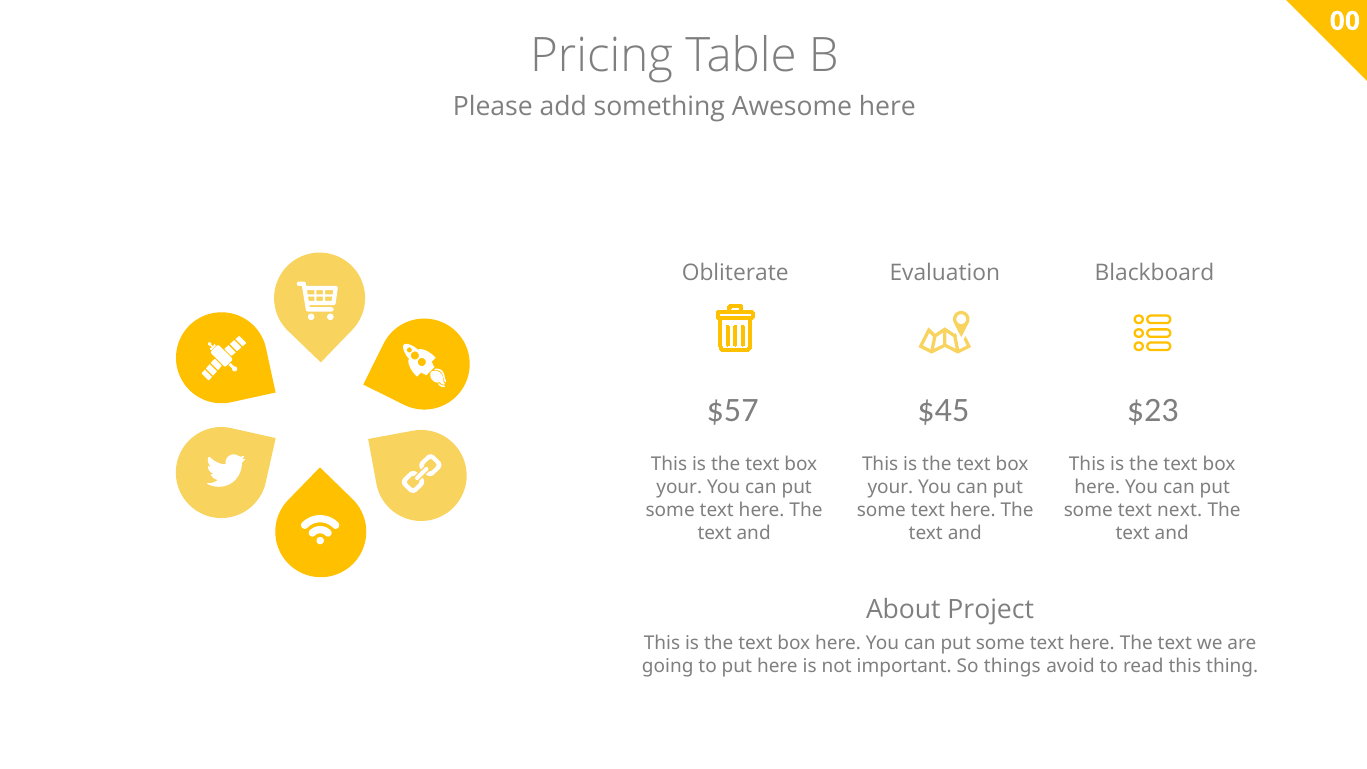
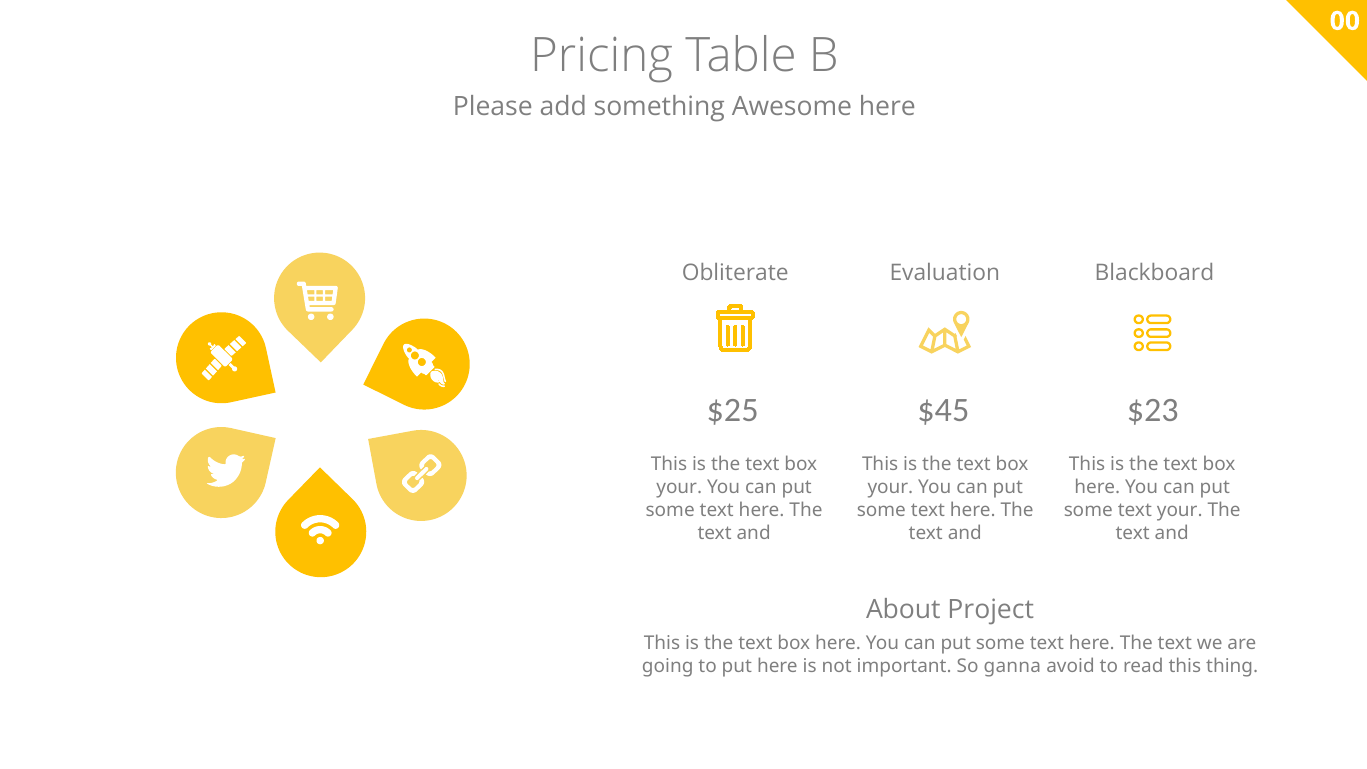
$57: $57 -> $25
text next: next -> your
things: things -> ganna
